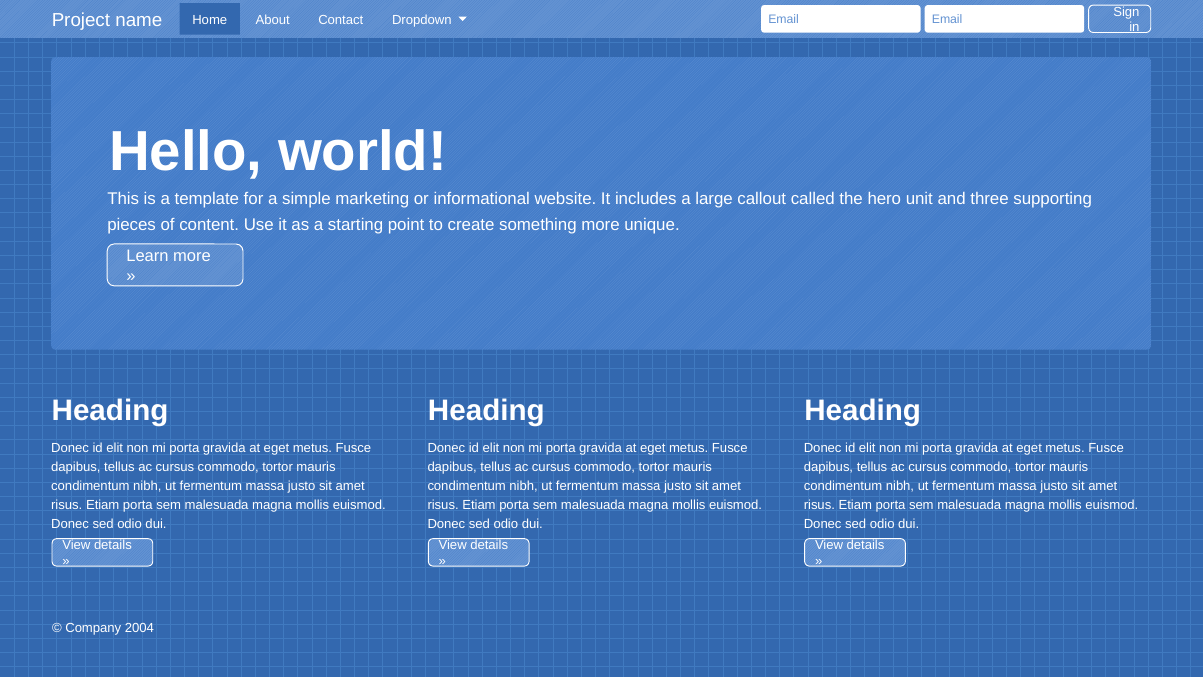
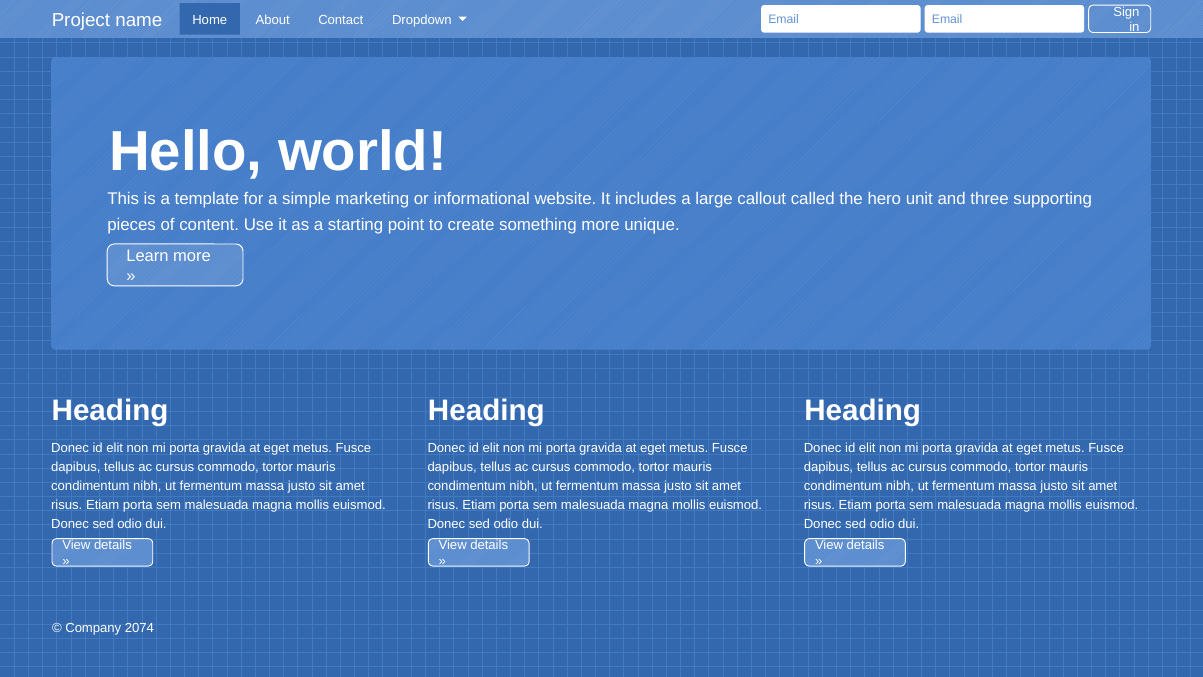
2004: 2004 -> 2074
